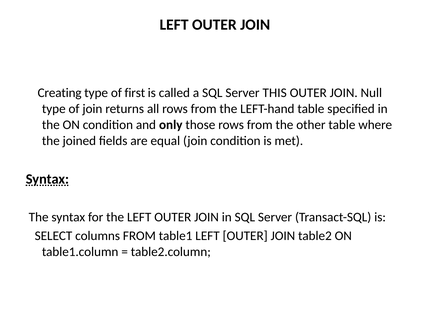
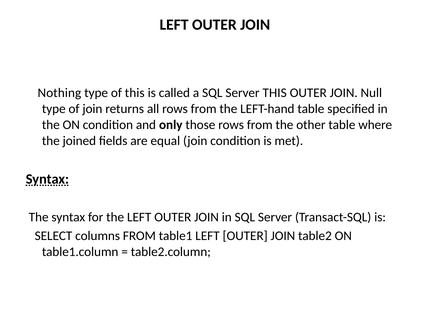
Creating: Creating -> Nothing
of first: first -> this
